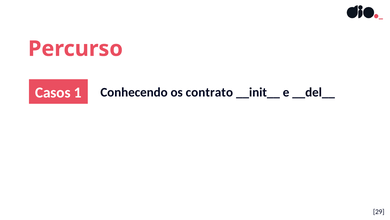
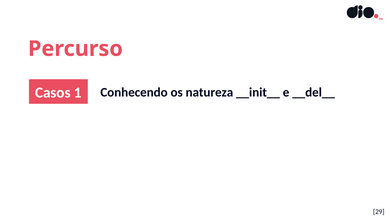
contrato: contrato -> natureza
